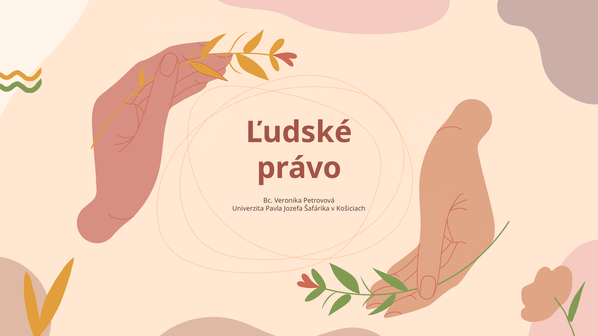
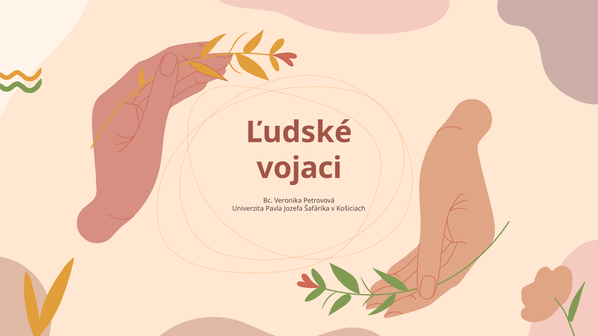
právo: právo -> vojaci
